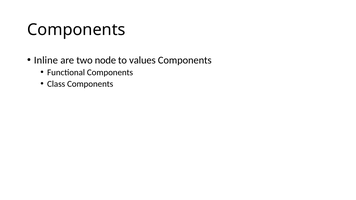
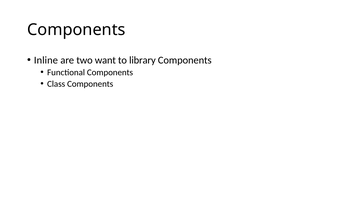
node: node -> want
values: values -> library
